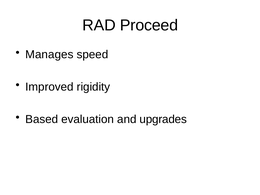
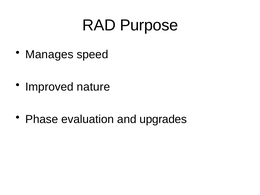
Proceed: Proceed -> Purpose
rigidity: rigidity -> nature
Based: Based -> Phase
